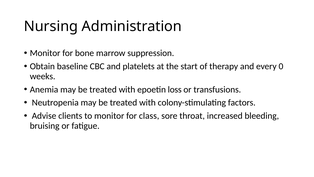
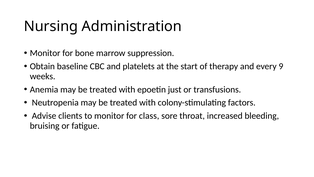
0: 0 -> 9
loss: loss -> just
